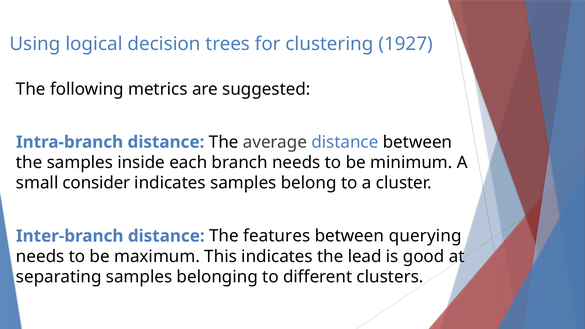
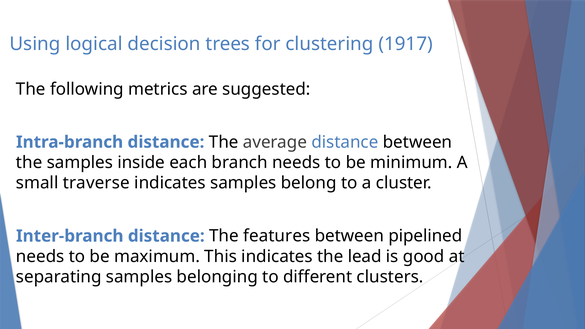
1927: 1927 -> 1917
consider: consider -> traverse
querying: querying -> pipelined
